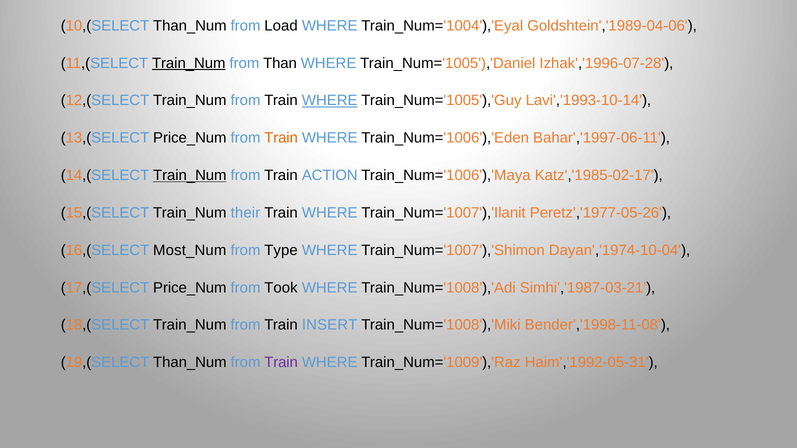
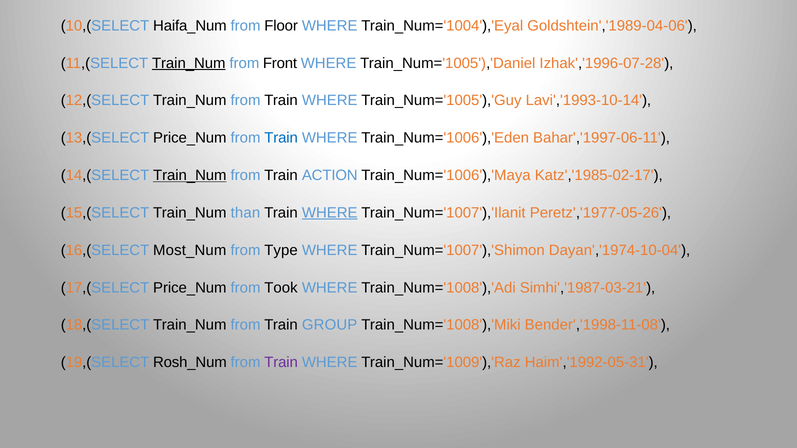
10,(SELECT Than_Num: Than_Num -> Haifa_Num
Load: Load -> Floor
Than: Than -> Front
WHERE at (330, 101) underline: present -> none
Train at (281, 138) colour: orange -> blue
their: their -> than
WHERE at (330, 213) underline: none -> present
INSERT: INSERT -> GROUP
19,(SELECT Than_Num: Than_Num -> Rosh_Num
